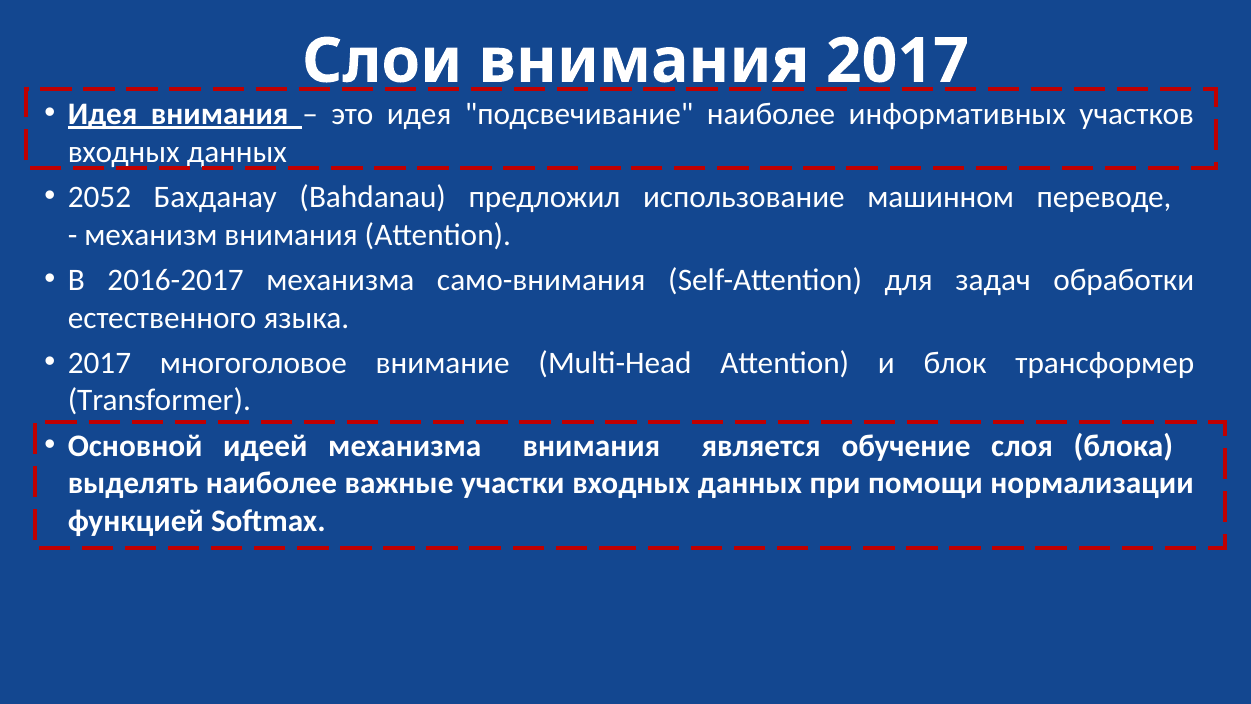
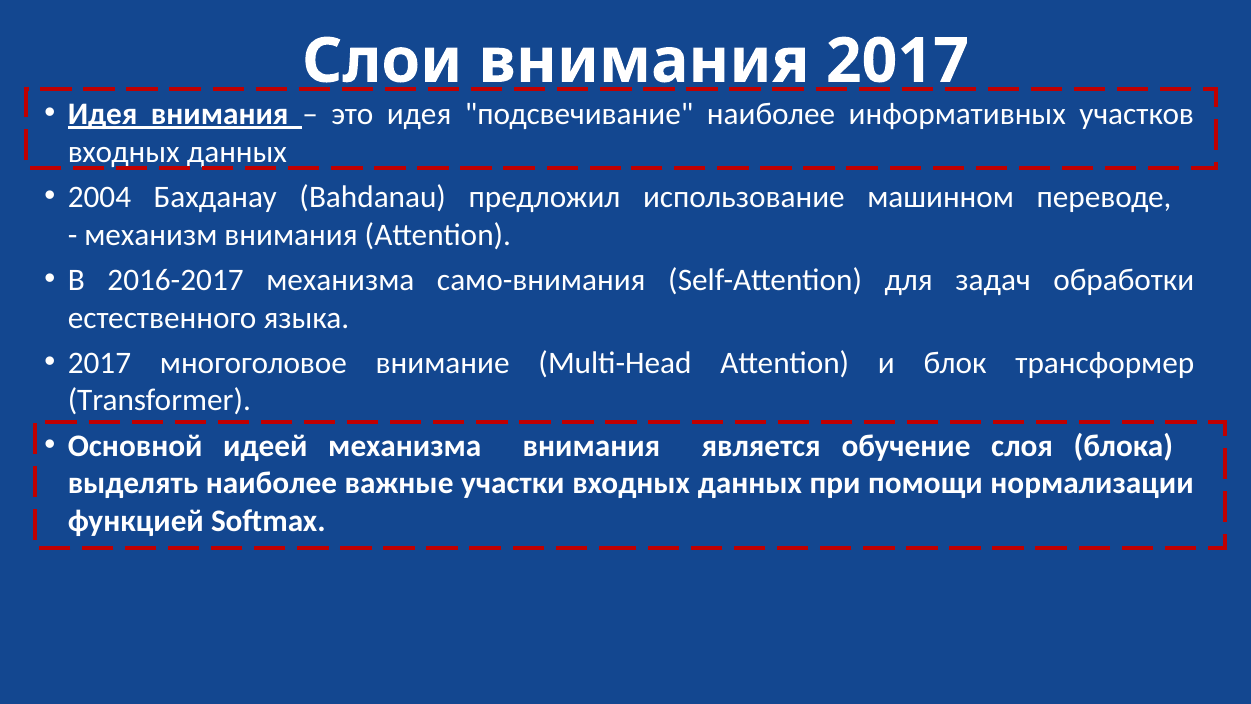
2052: 2052 -> 2004
